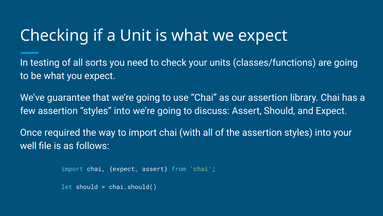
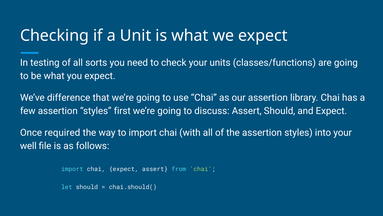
guarantee: guarantee -> difference
few assertion styles into: into -> first
